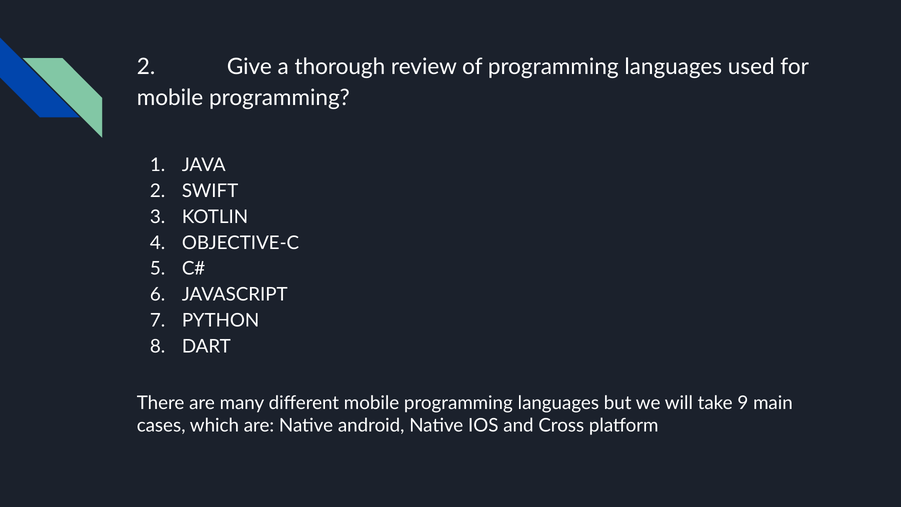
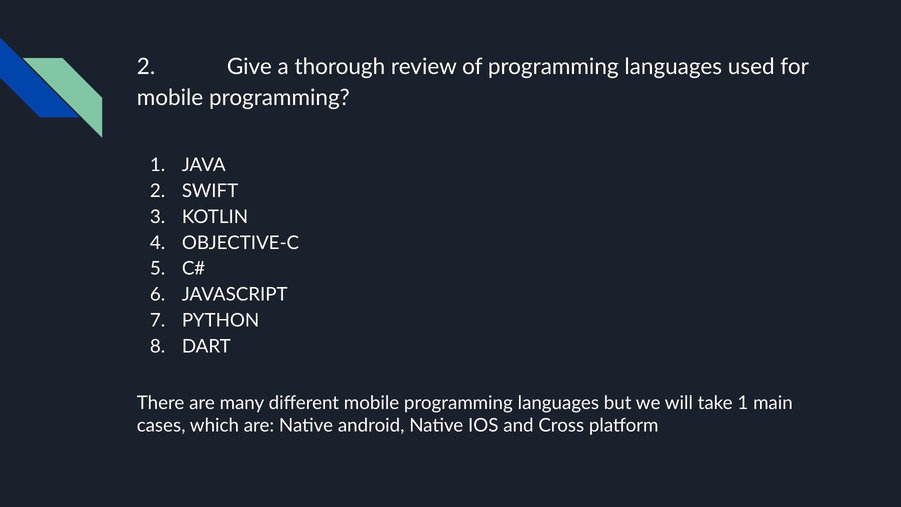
take 9: 9 -> 1
